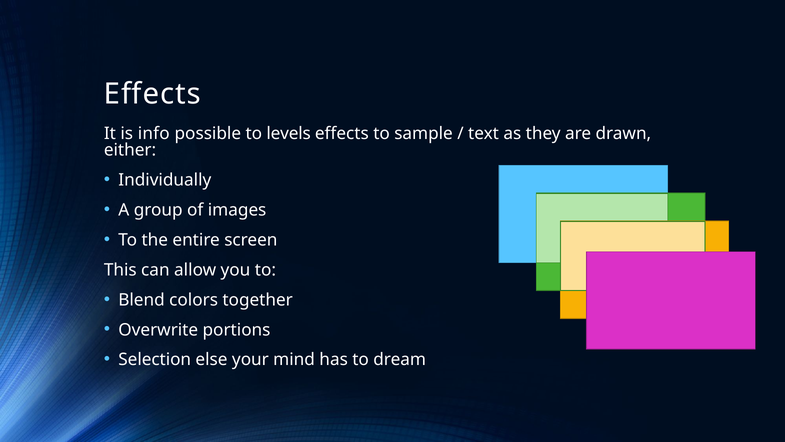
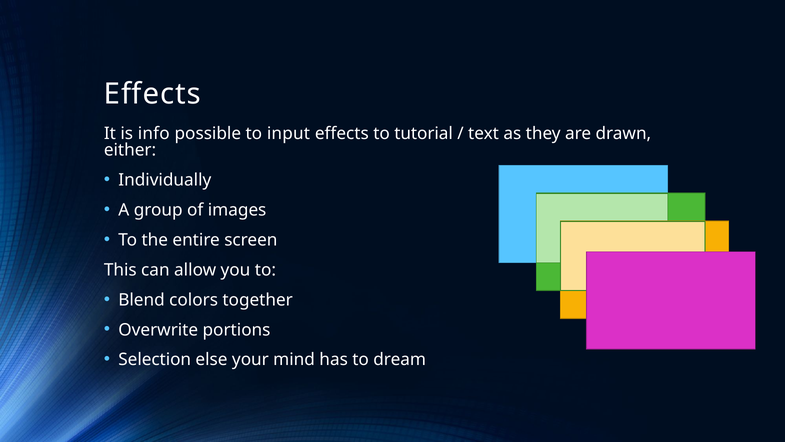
levels: levels -> input
sample: sample -> tutorial
